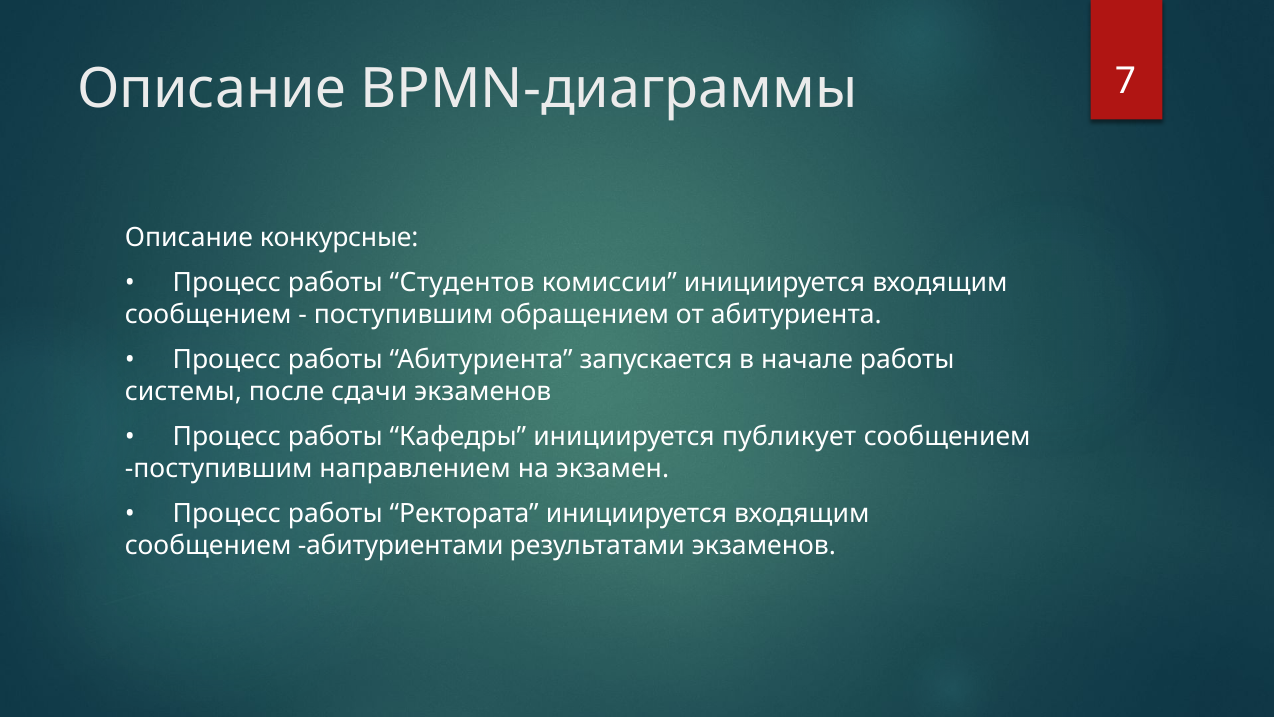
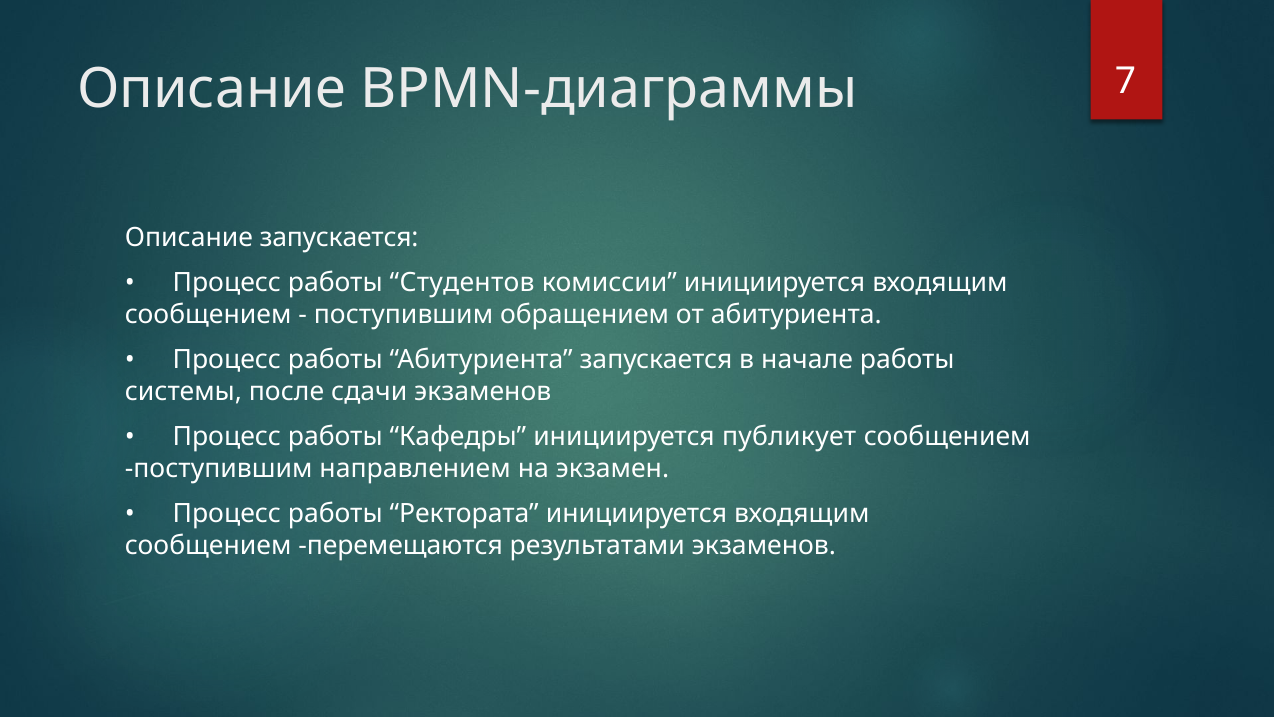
Описание конкурсные: конкурсные -> запускается
абитуриентами: абитуриентами -> перемещаются
